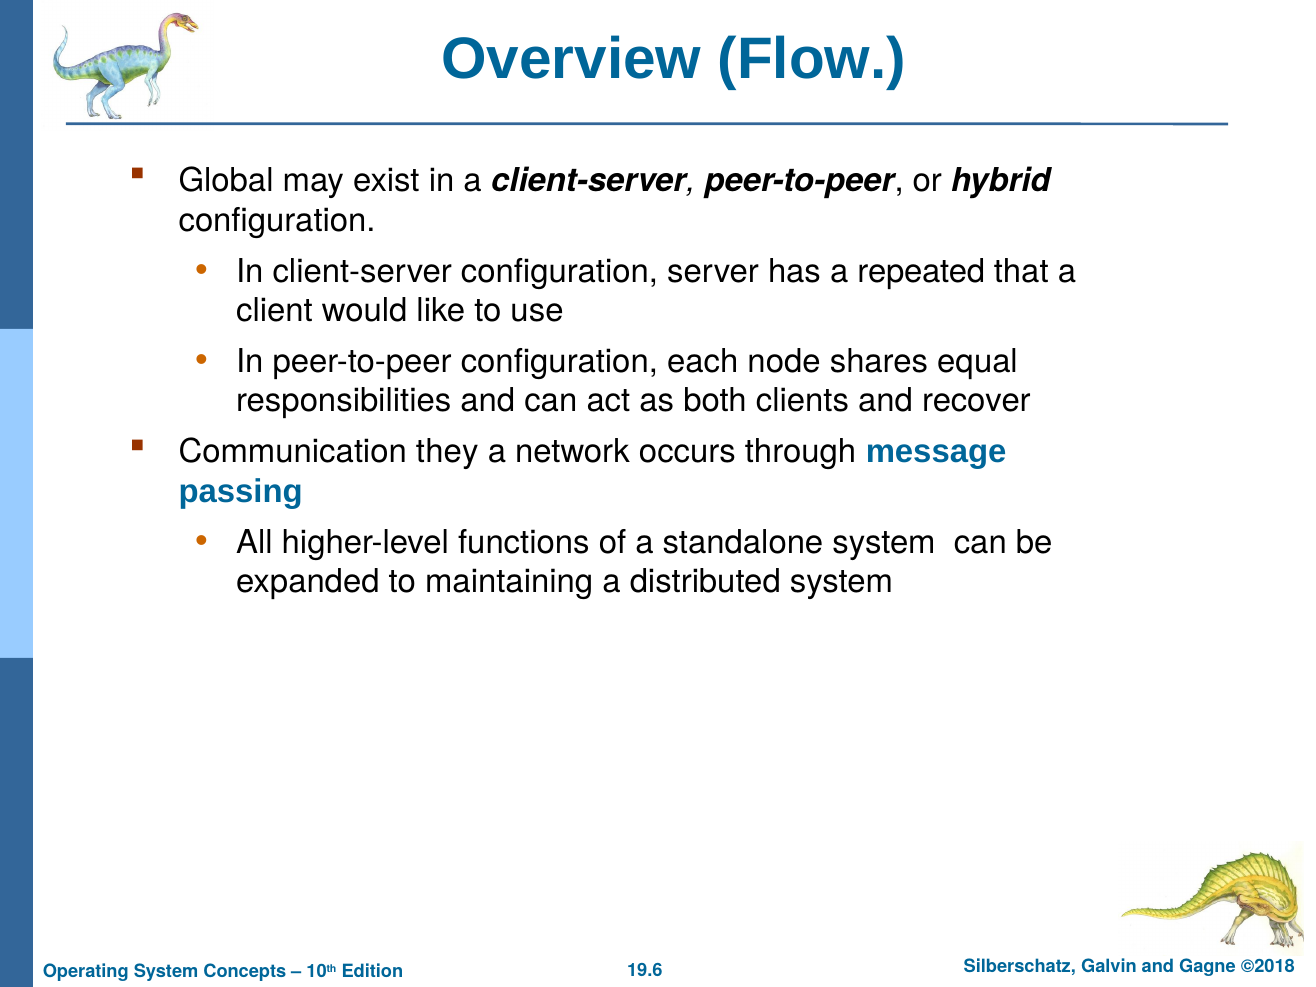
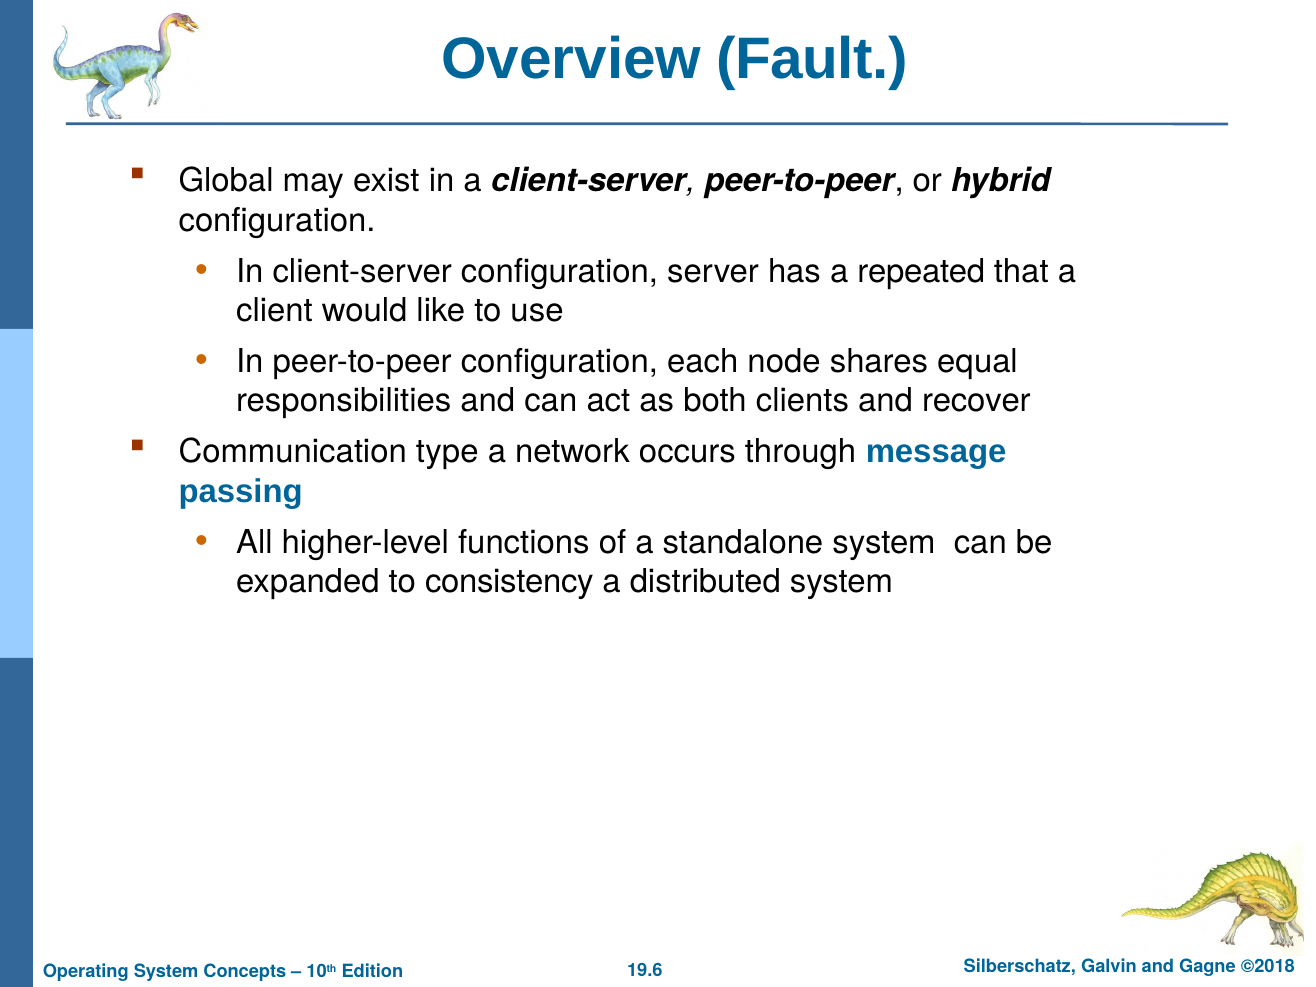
Flow: Flow -> Fault
they: they -> type
maintaining: maintaining -> consistency
